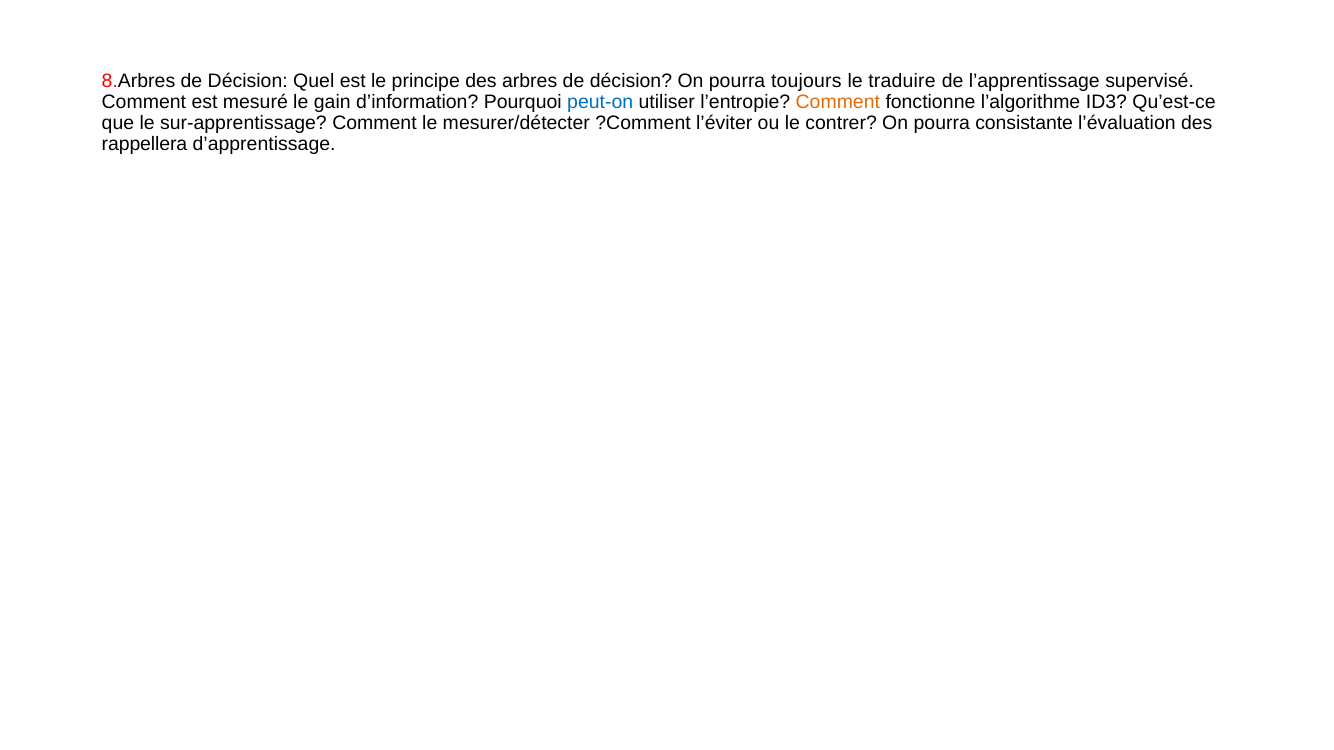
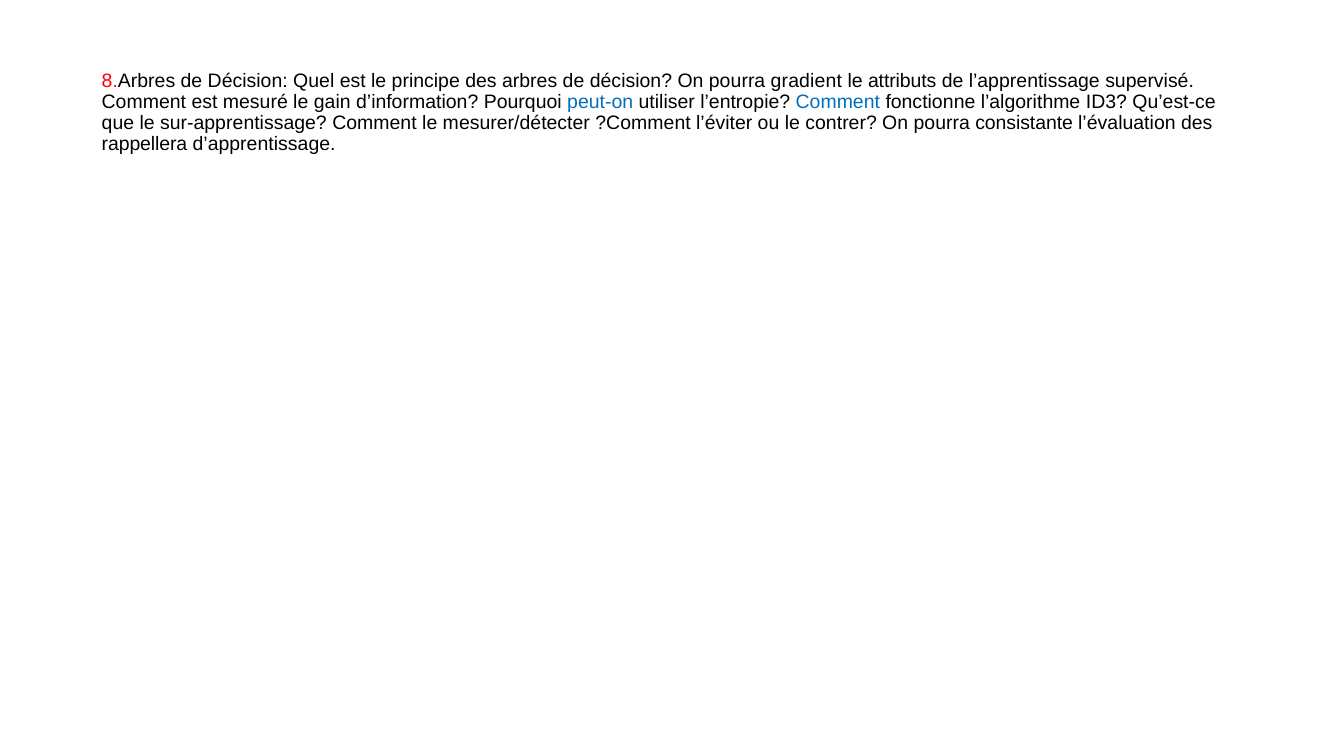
toujours: toujours -> gradient
traduire: traduire -> attributs
Comment at (838, 102) colour: orange -> blue
